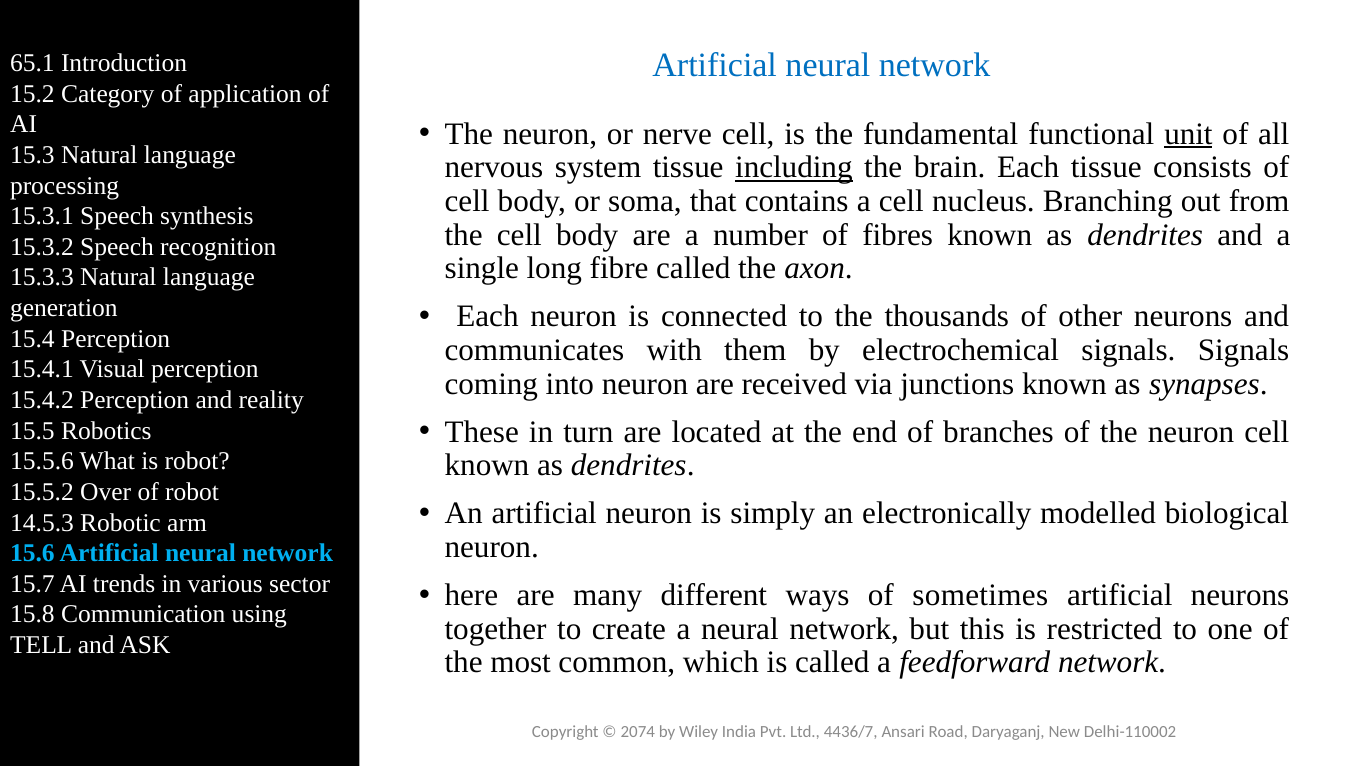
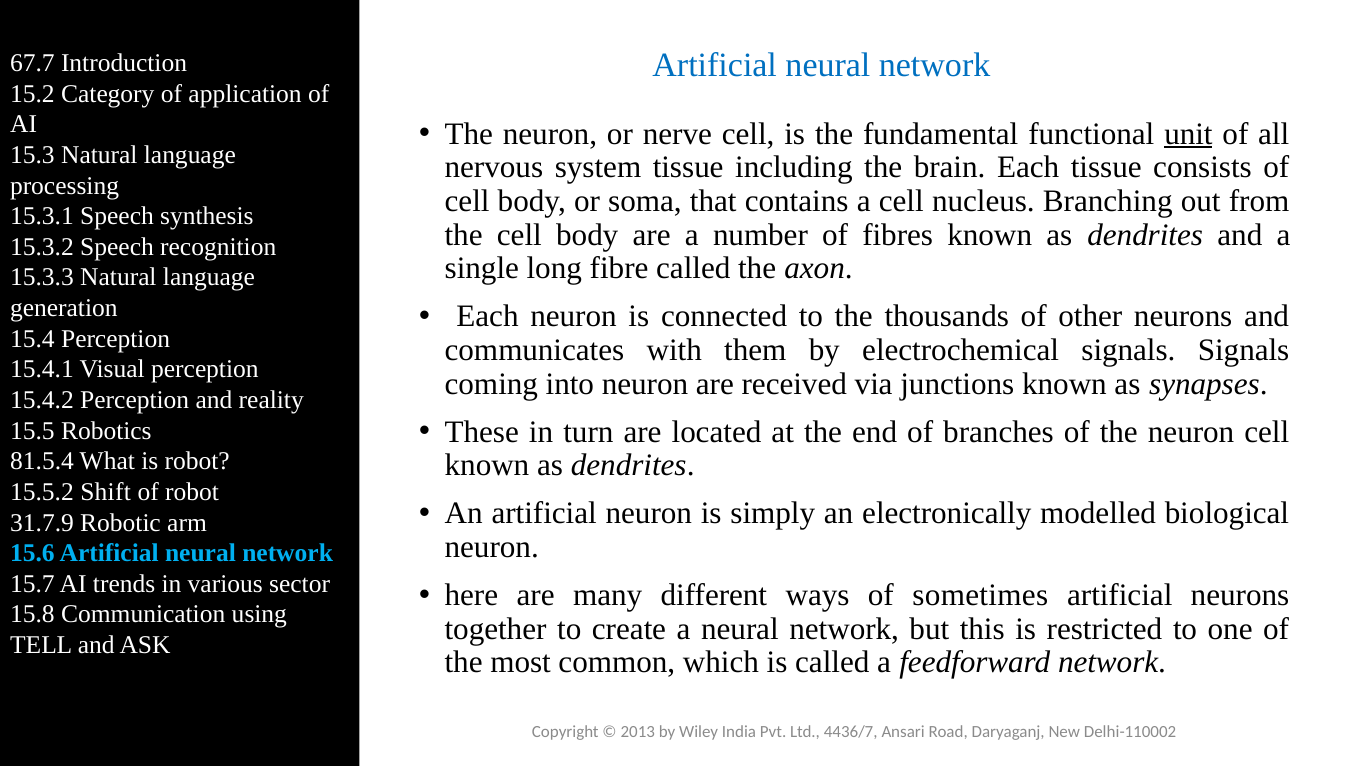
65.1: 65.1 -> 67.7
including underline: present -> none
15.5.6: 15.5.6 -> 81.5.4
Over: Over -> Shift
14.5.3: 14.5.3 -> 31.7.9
2074: 2074 -> 2013
